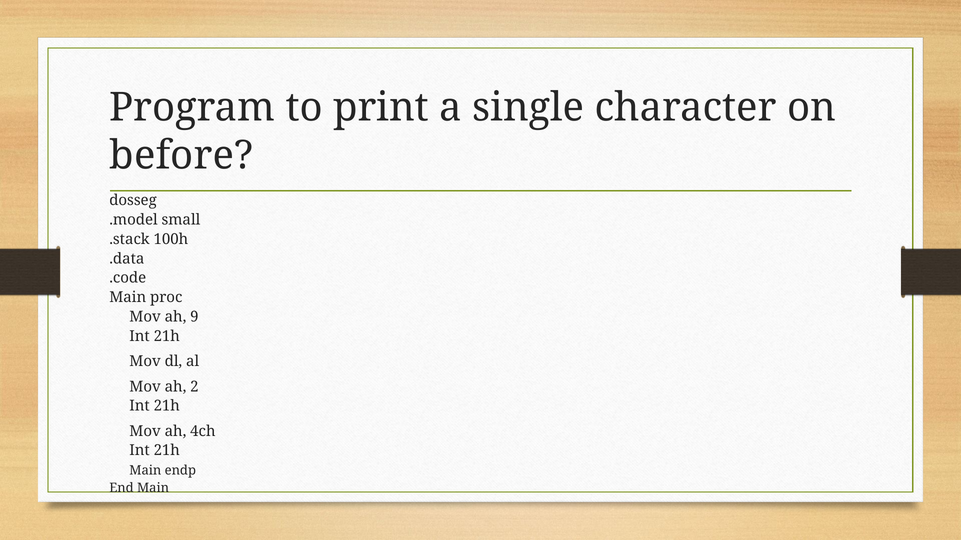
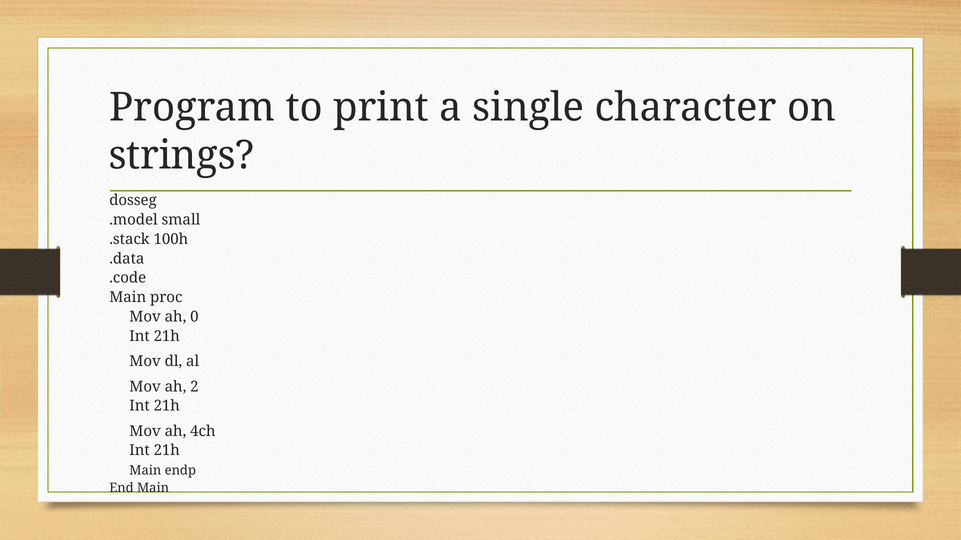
before: before -> strings
9: 9 -> 0
